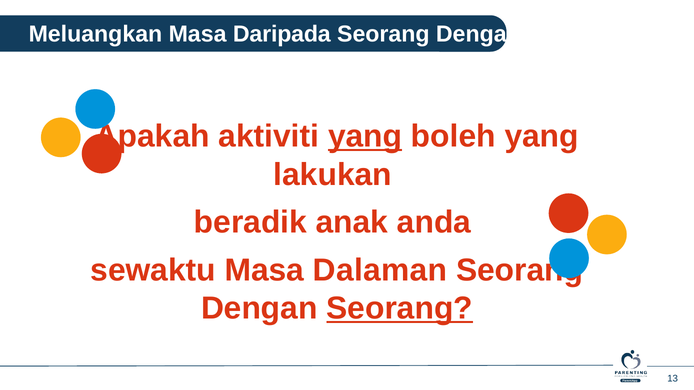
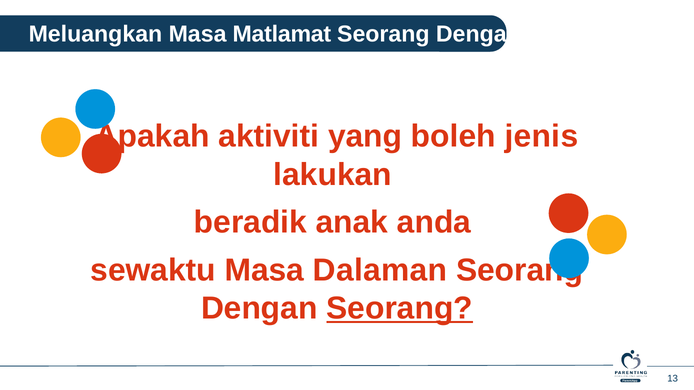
Daripada: Daripada -> Matlamat
yang at (365, 137) underline: present -> none
boleh yang: yang -> jenis
